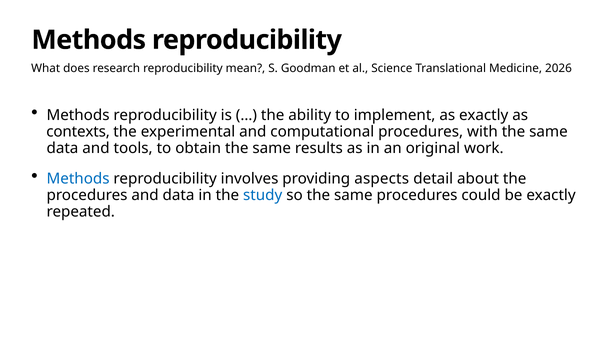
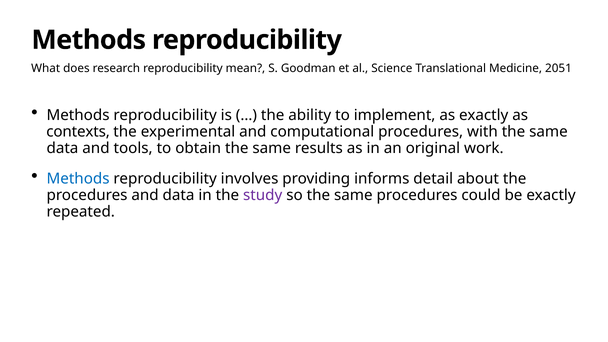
2026: 2026 -> 2051
aspects: aspects -> informs
study colour: blue -> purple
